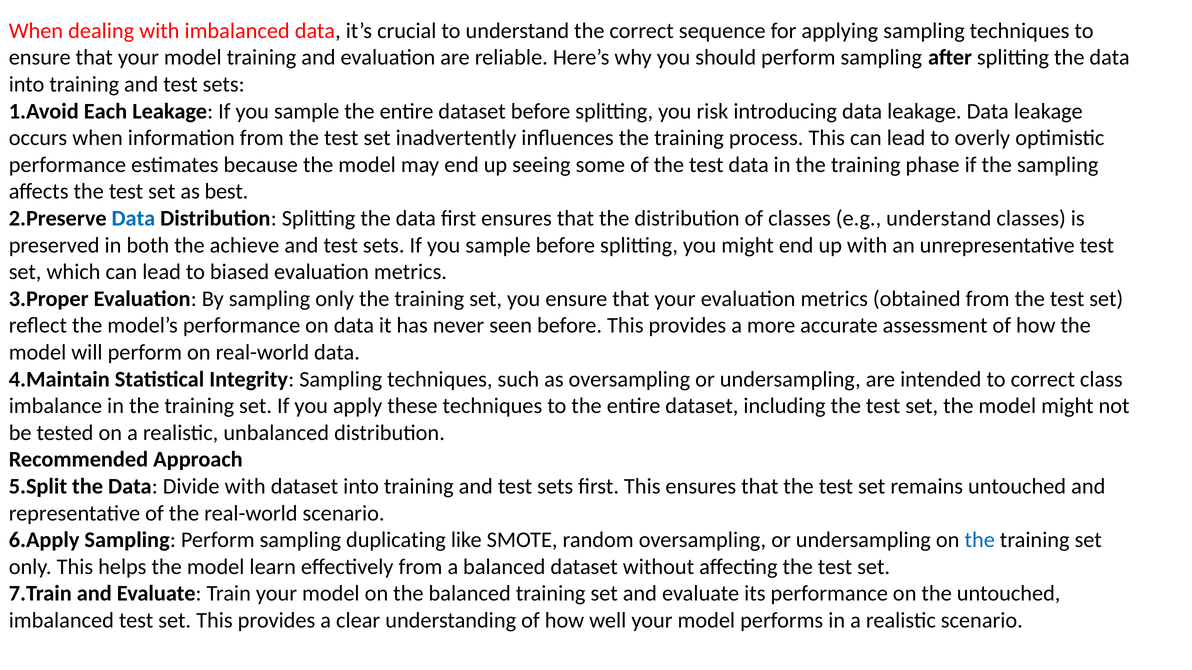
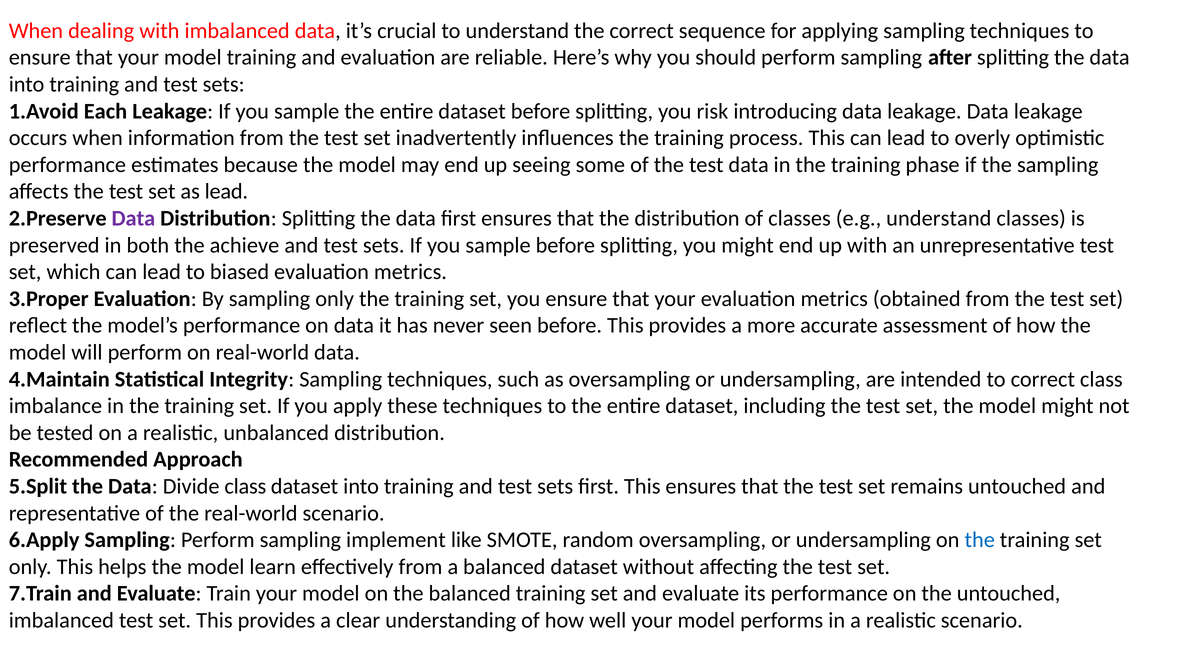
as best: best -> lead
Data at (133, 219) colour: blue -> purple
Divide with: with -> class
duplicating: duplicating -> implement
